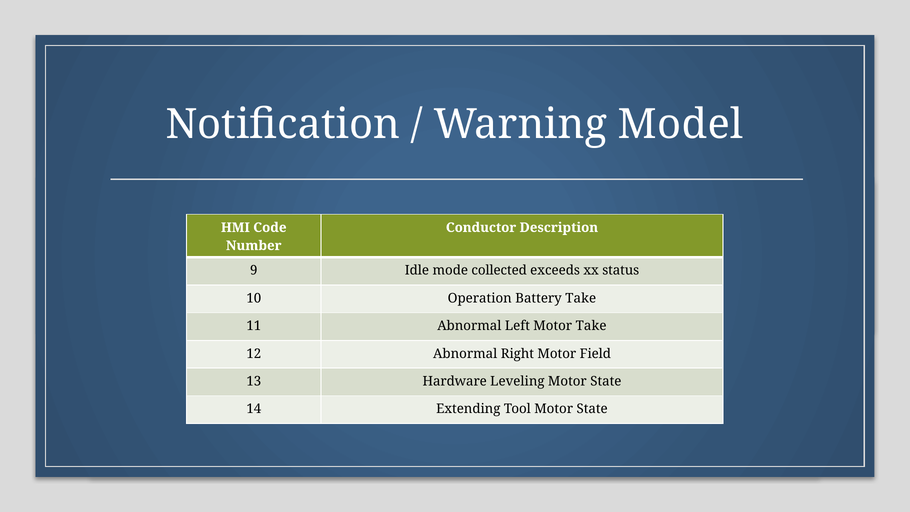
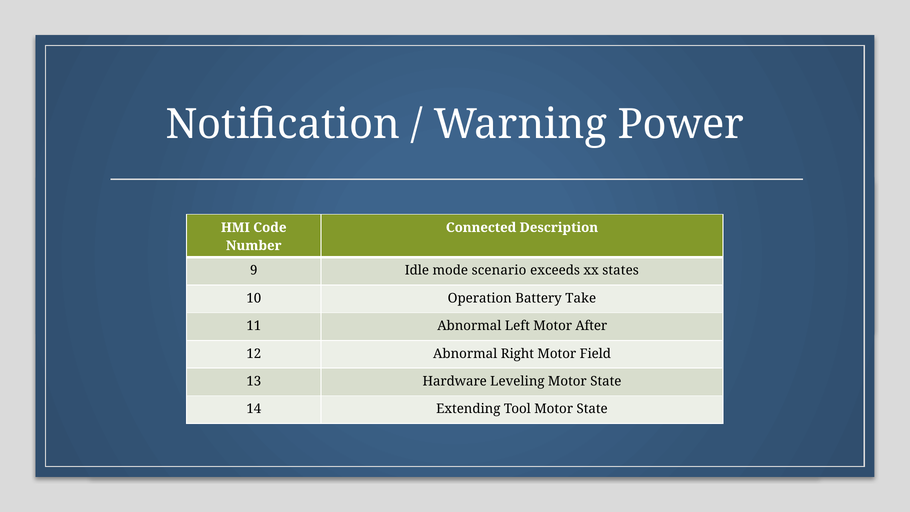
Model: Model -> Power
Conductor: Conductor -> Connected
collected: collected -> scenario
status: status -> states
Motor Take: Take -> After
